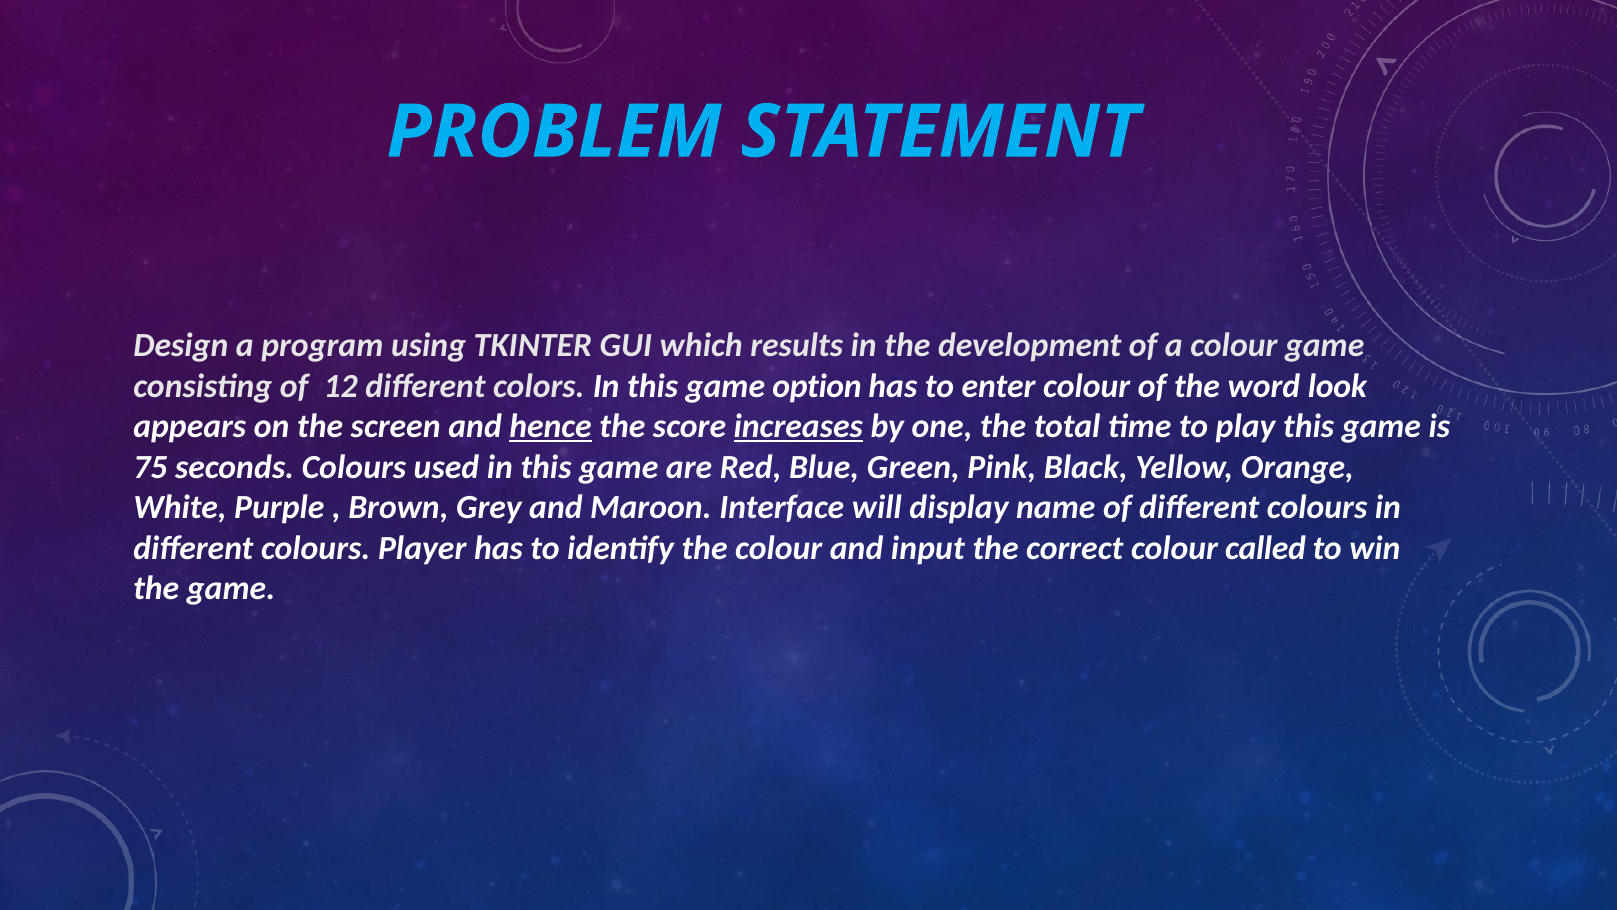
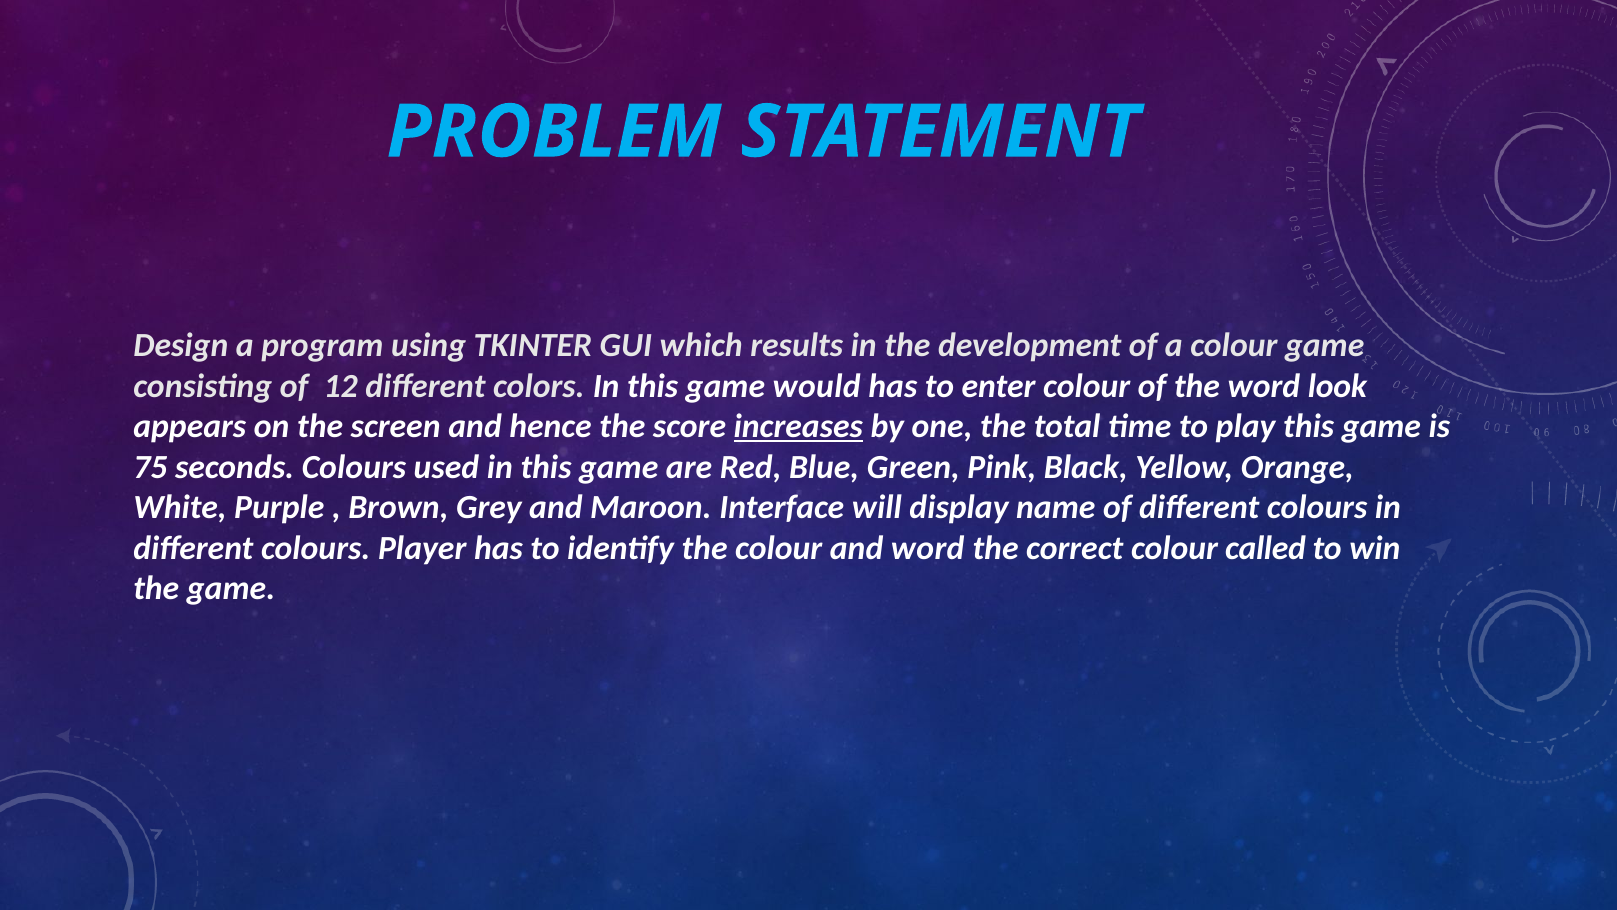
option: option -> would
hence underline: present -> none
and input: input -> word
